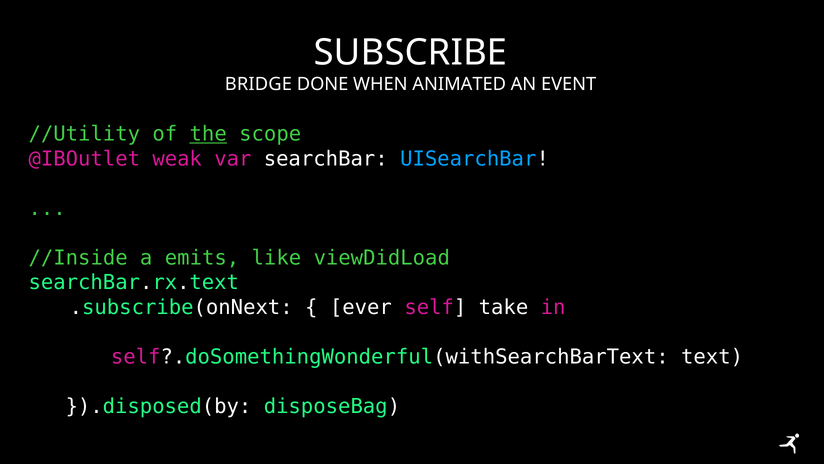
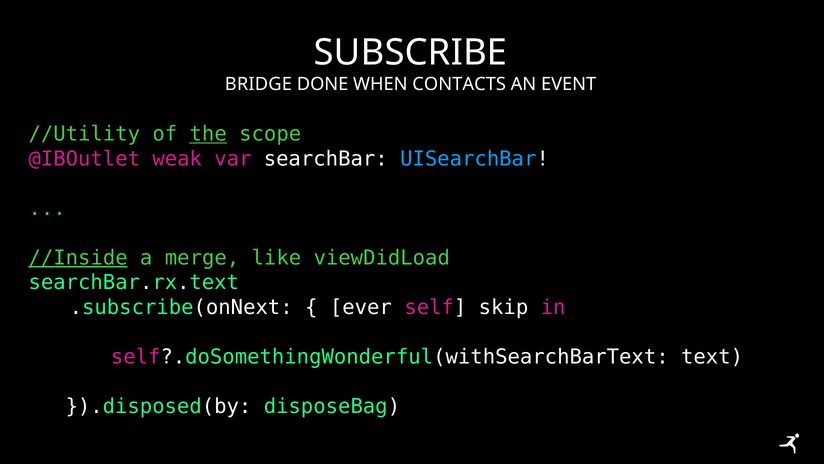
ANIMATED: ANIMATED -> CONTACTS
//Inside underline: none -> present
emits: emits -> merge
take: take -> skip
